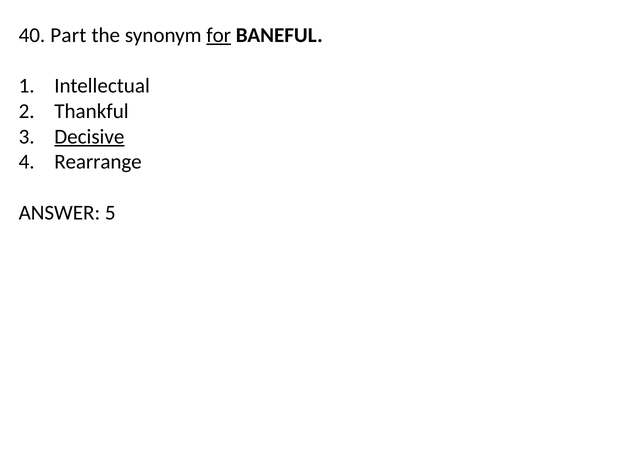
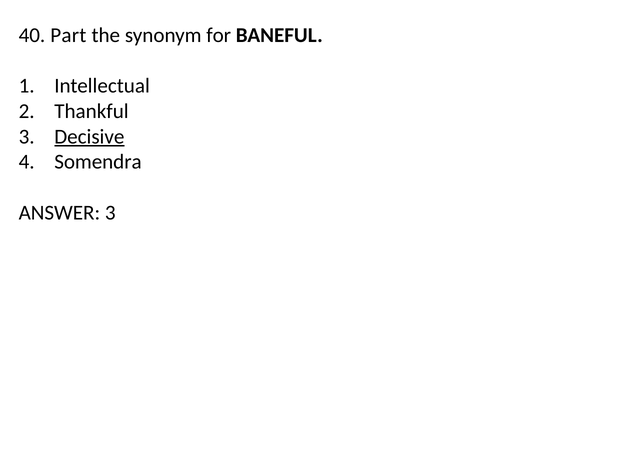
for underline: present -> none
Rearrange: Rearrange -> Somendra
ANSWER 5: 5 -> 3
